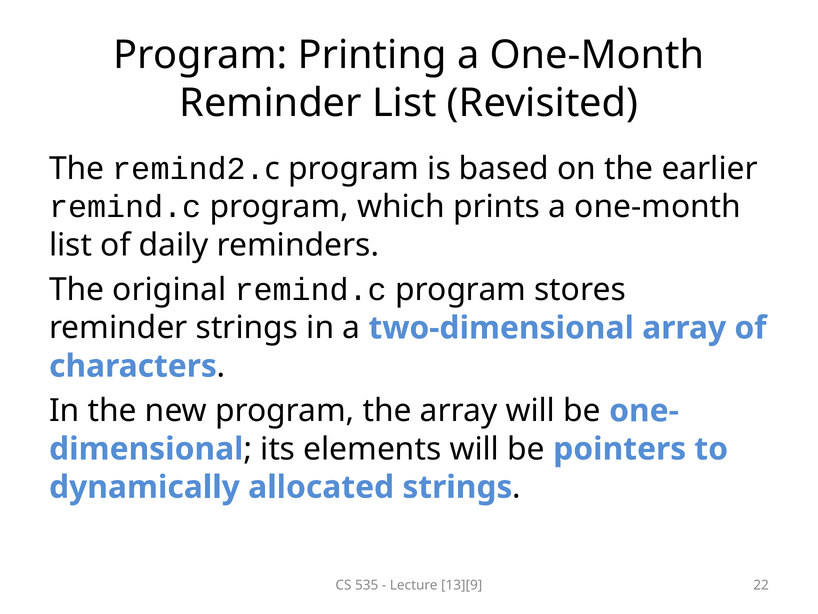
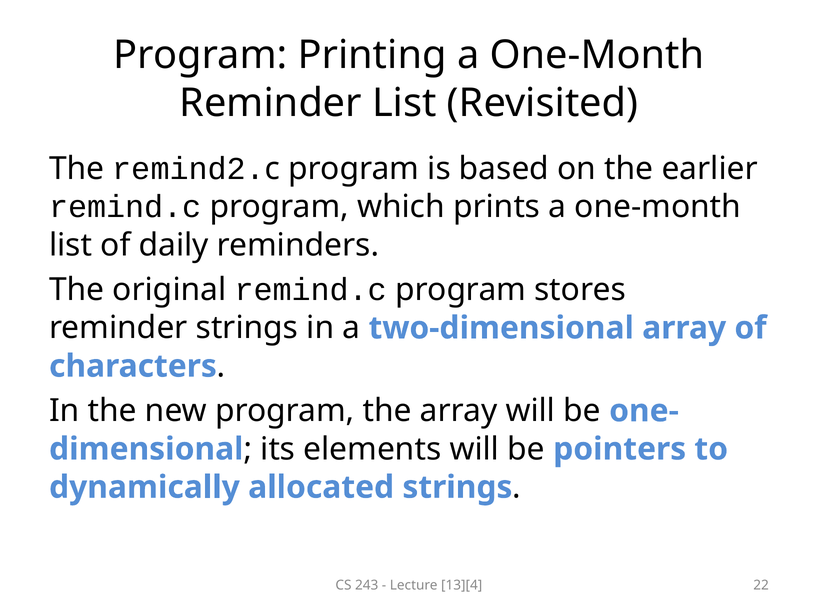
535: 535 -> 243
13][9: 13][9 -> 13][4
